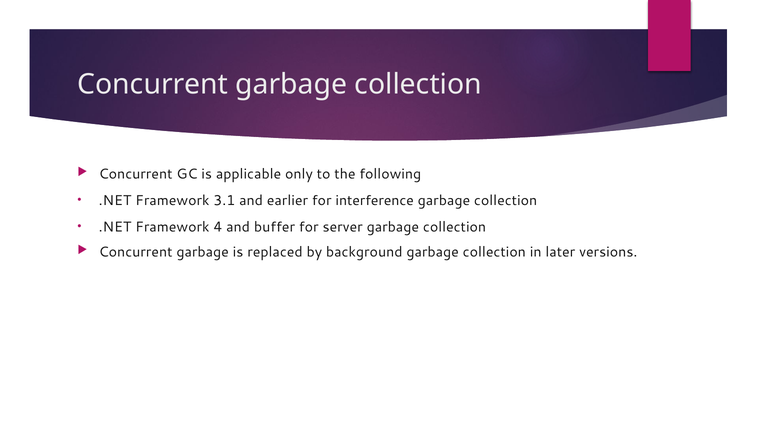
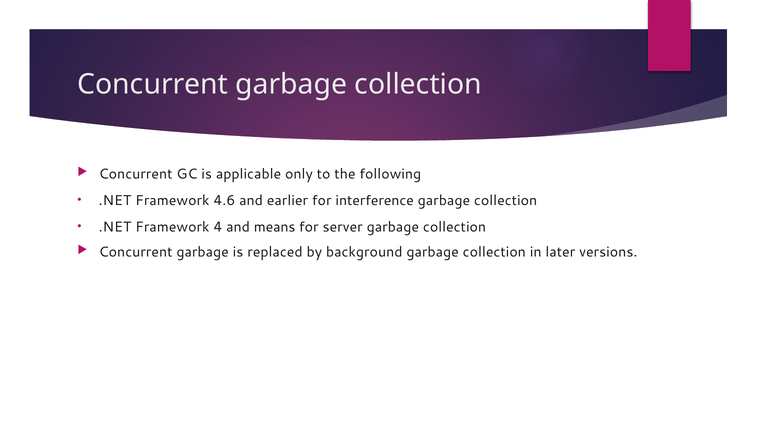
3.1: 3.1 -> 4.6
buffer: buffer -> means
